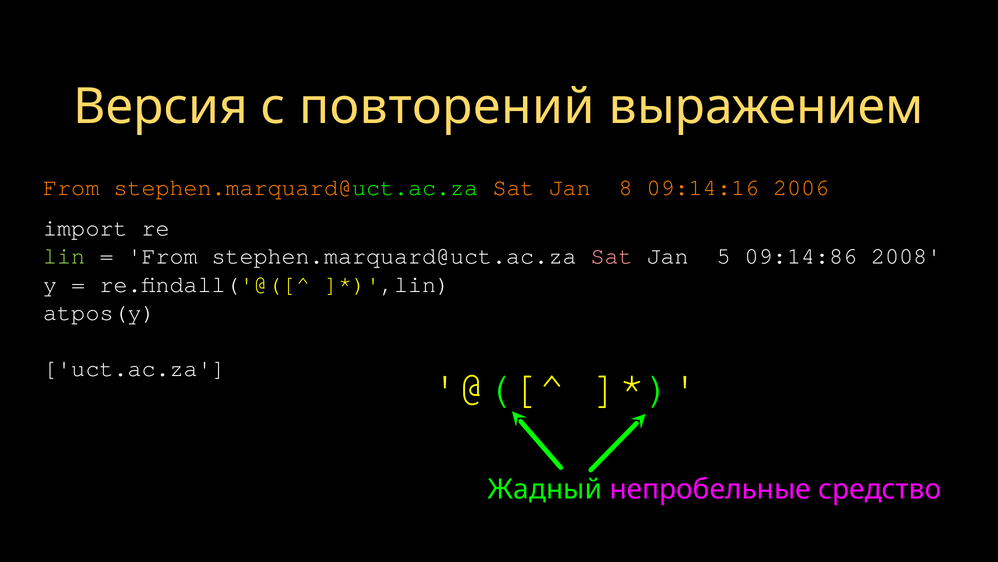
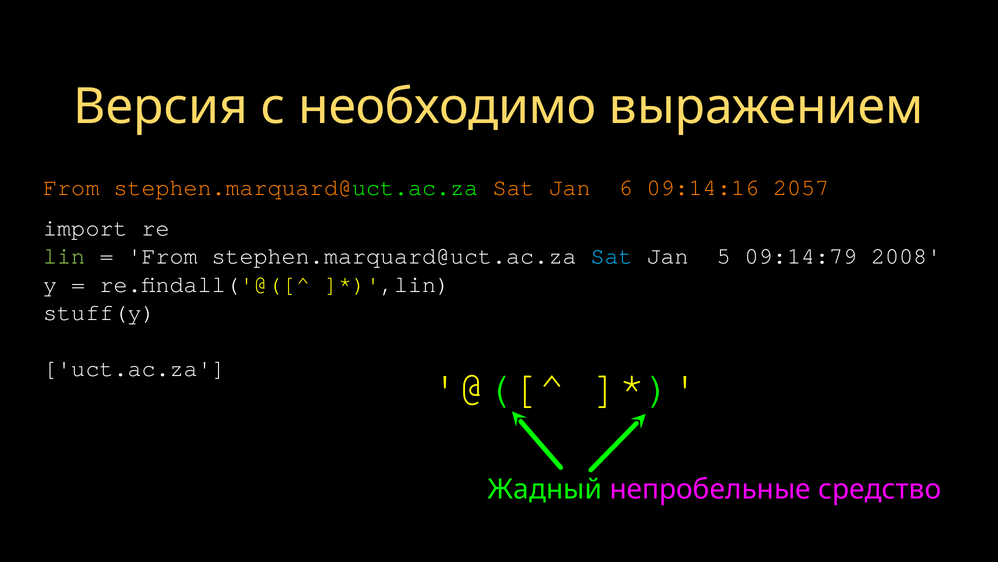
повторений: повторений -> необходимо
8: 8 -> 6
2006: 2006 -> 2057
Sat at (612, 256) colour: pink -> light blue
09:14:86: 09:14:86 -> 09:14:79
atpos(y: atpos(y -> stuff(y
